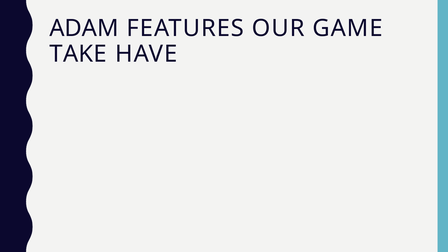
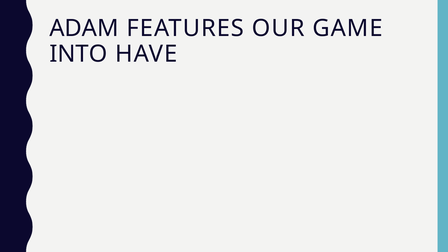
TAKE: TAKE -> INTO
